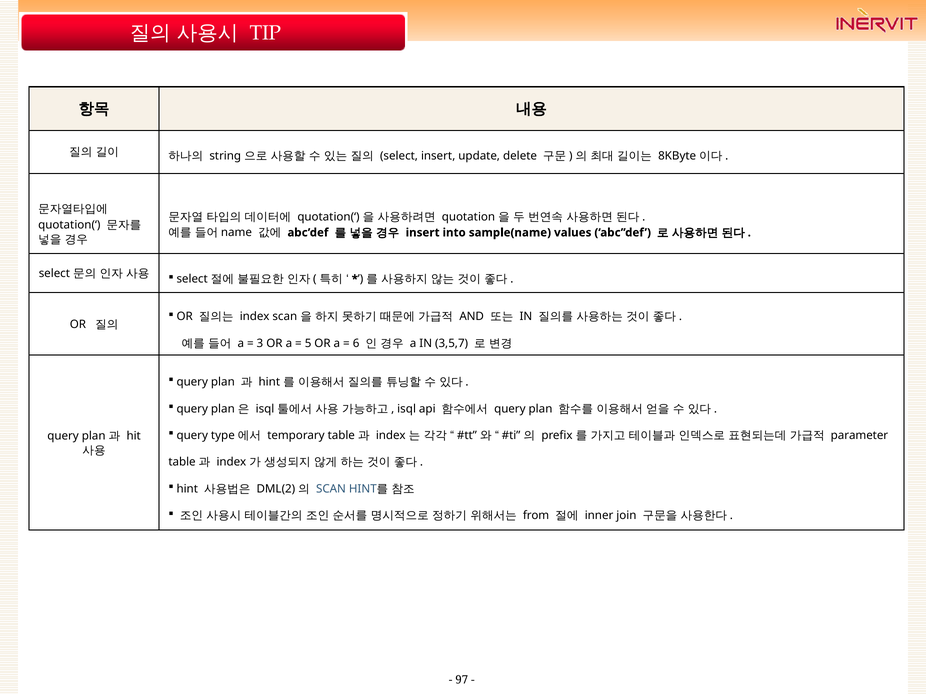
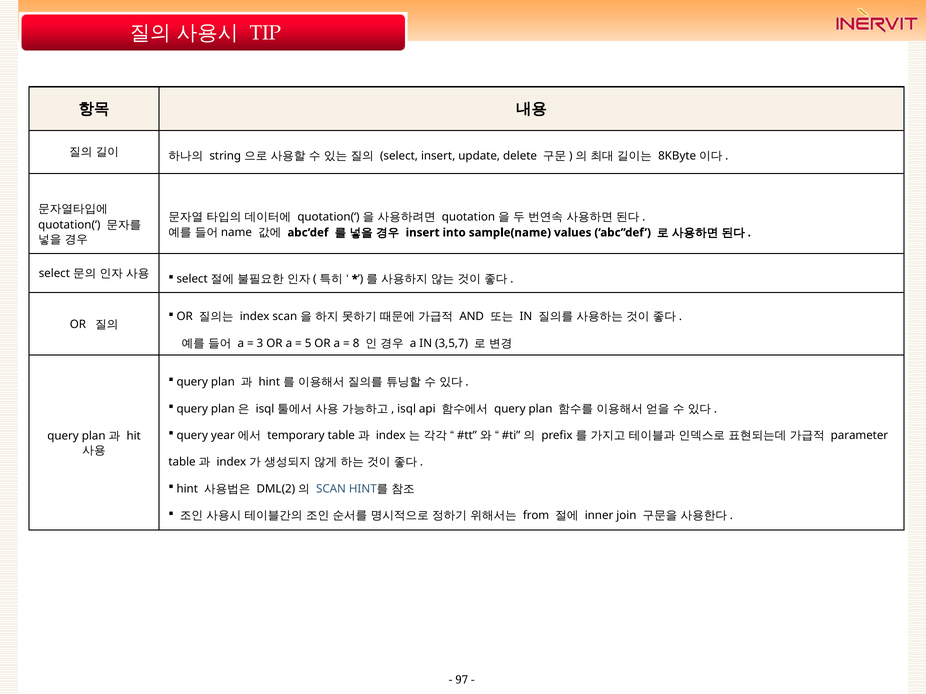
6: 6 -> 8
type: type -> year
